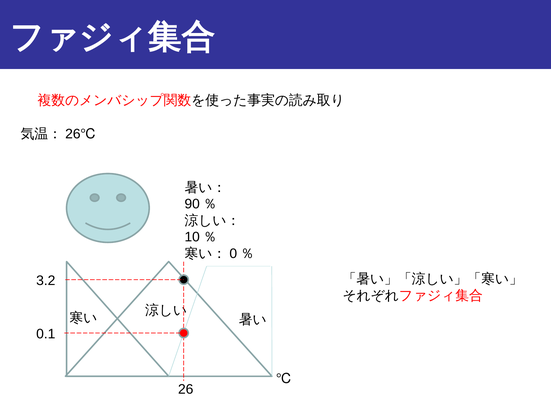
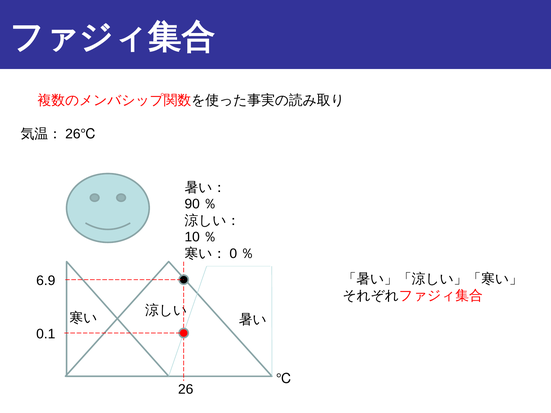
3.2: 3.2 -> 6.9
